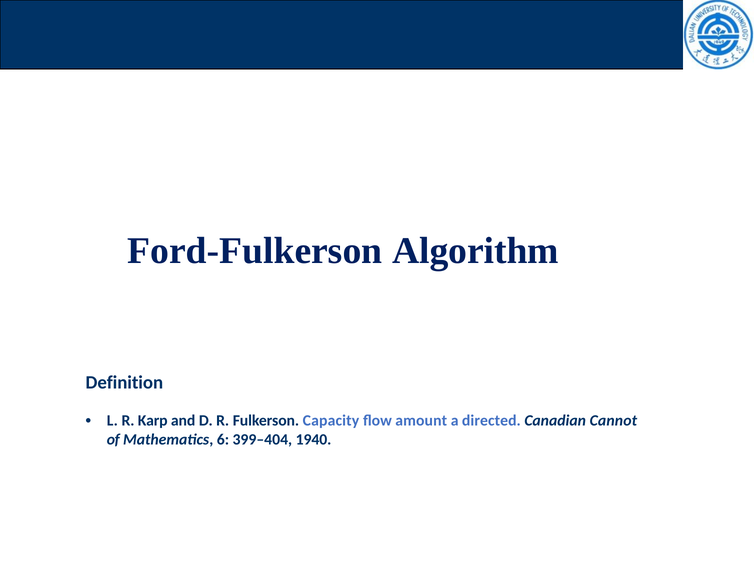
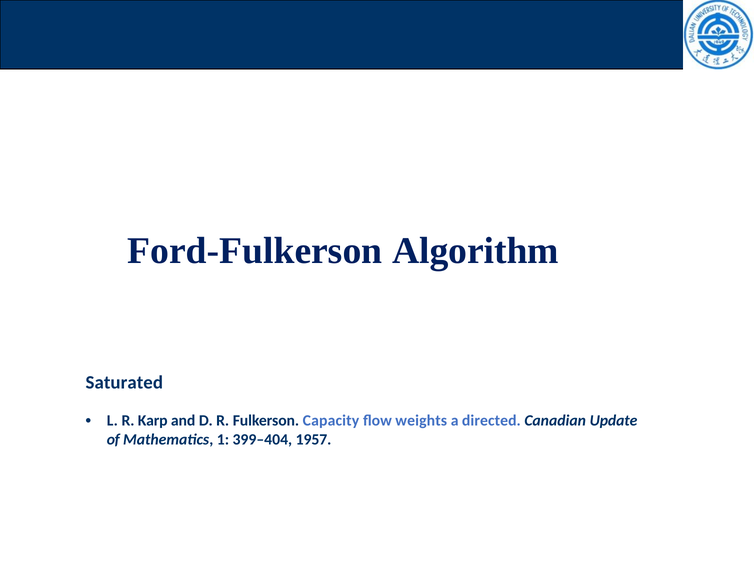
Definition: Definition -> Saturated
amount: amount -> weights
Cannot: Cannot -> Update
6: 6 -> 1
1940: 1940 -> 1957
